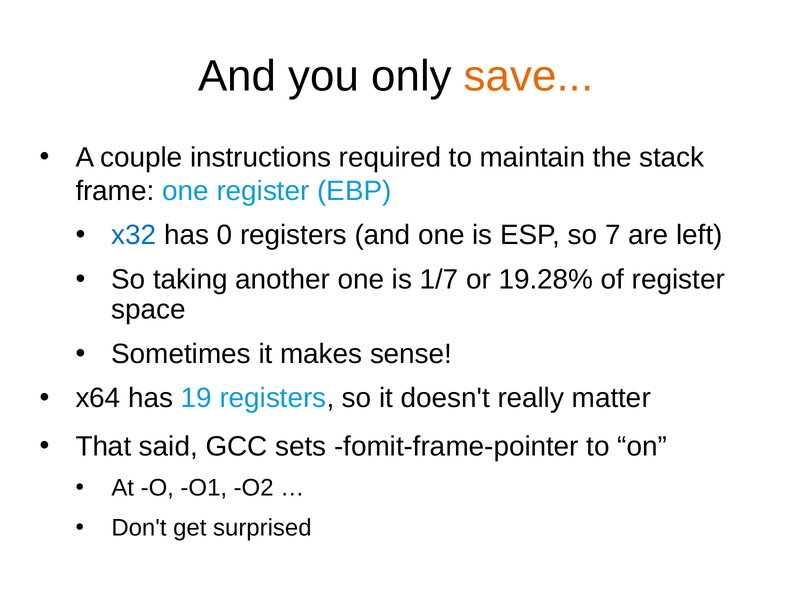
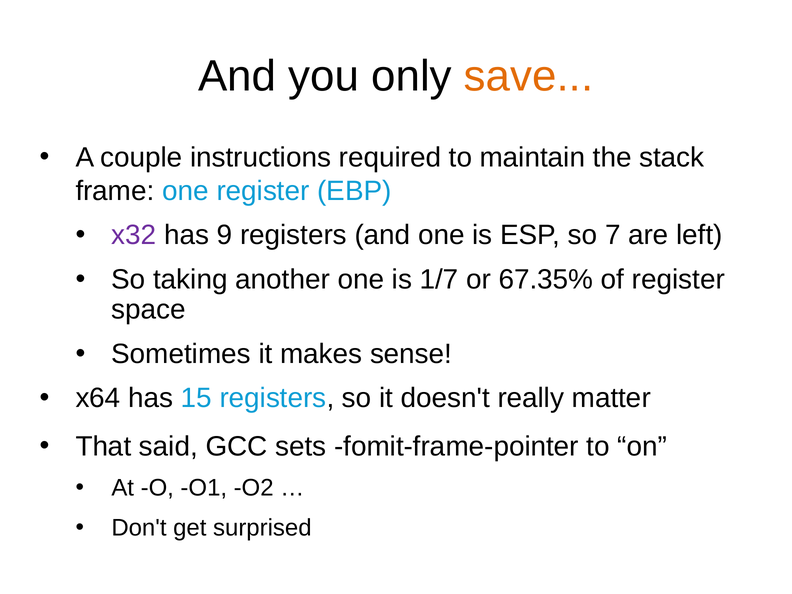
x32 colour: blue -> purple
0: 0 -> 9
19.28%: 19.28% -> 67.35%
19: 19 -> 15
